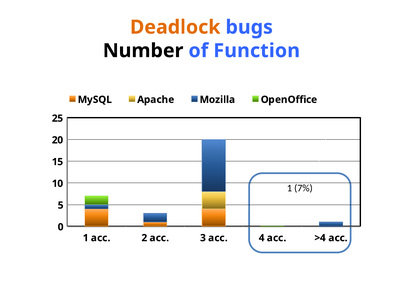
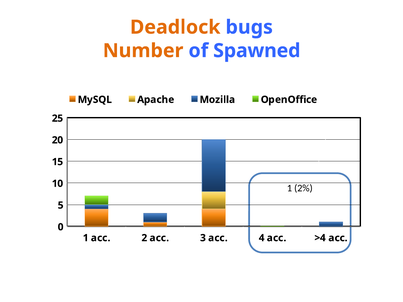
Number colour: black -> orange
Function: Function -> Spawned
7%: 7% -> 2%
